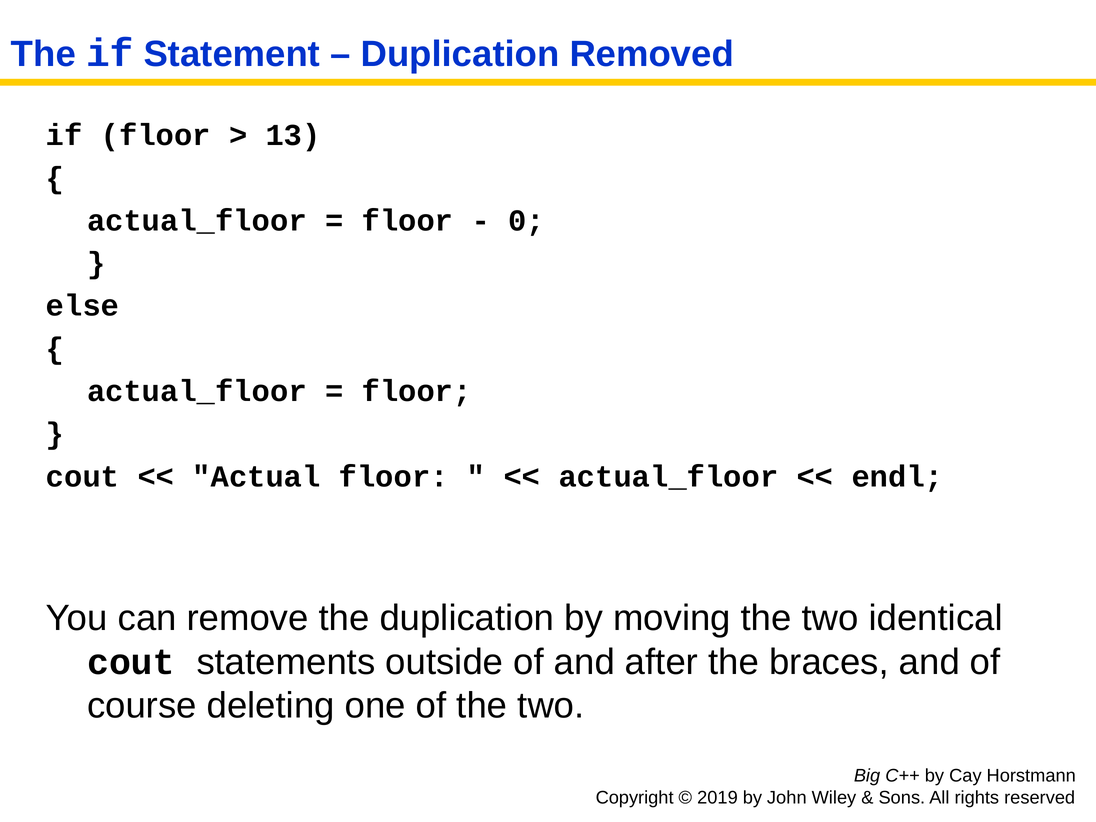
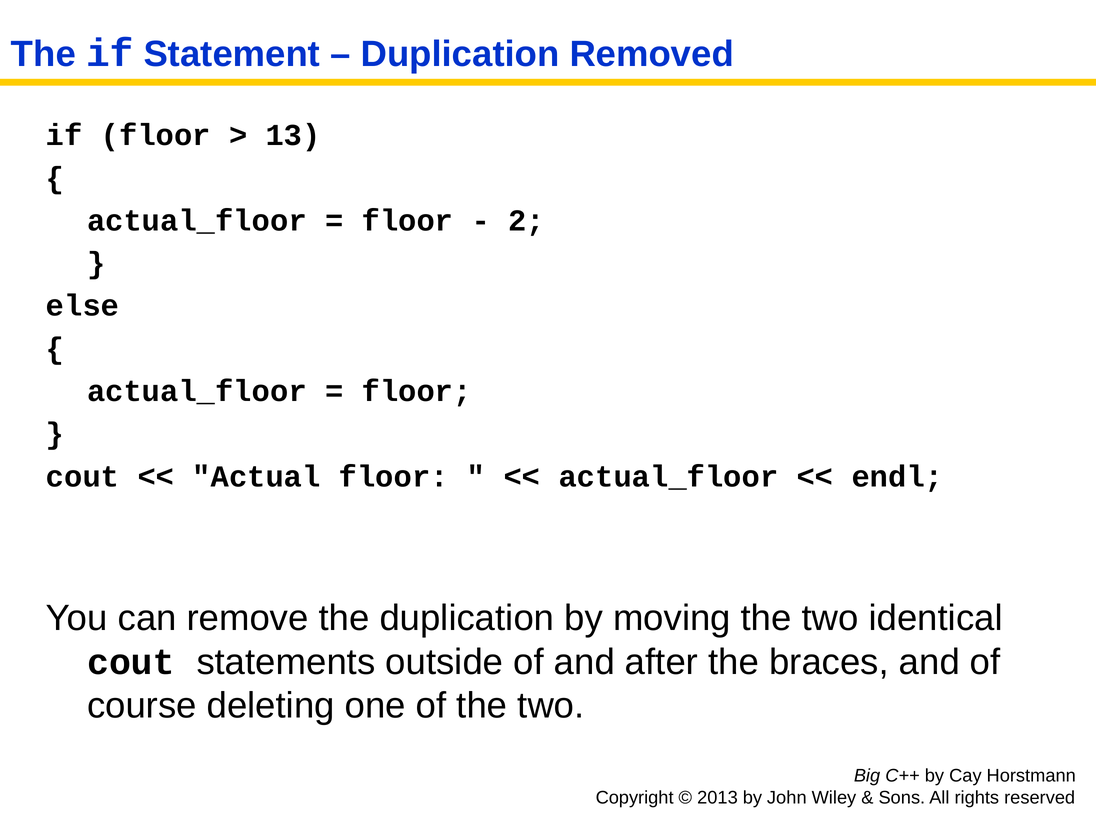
0: 0 -> 2
2019: 2019 -> 2013
